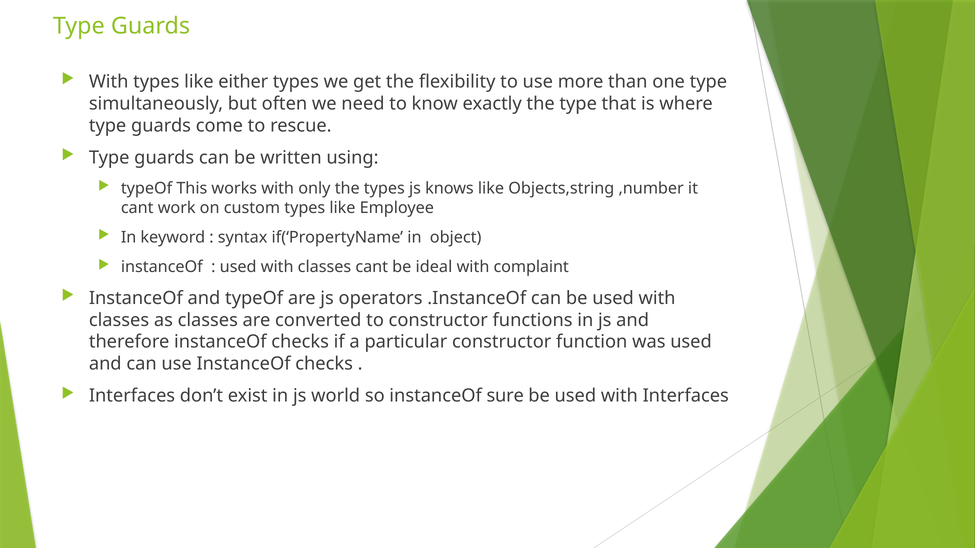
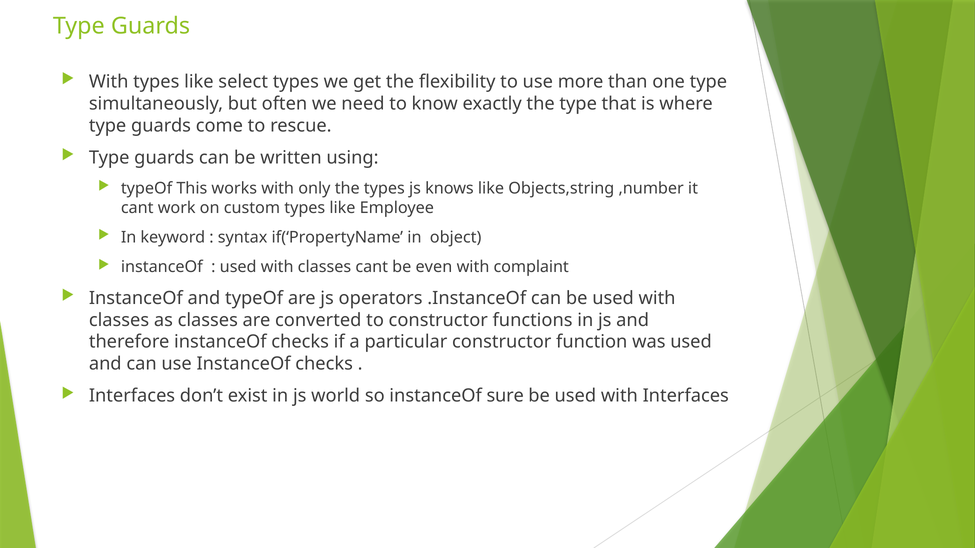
either: either -> select
ideal: ideal -> even
